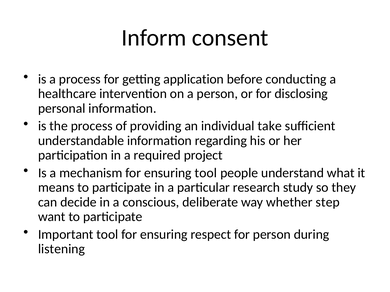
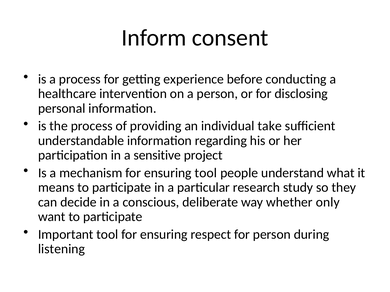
application: application -> experience
required: required -> sensitive
step: step -> only
